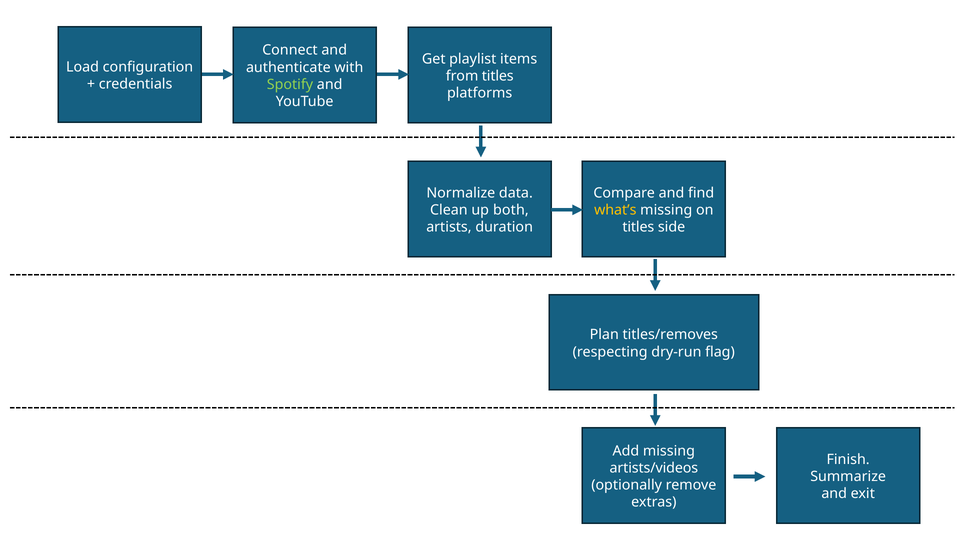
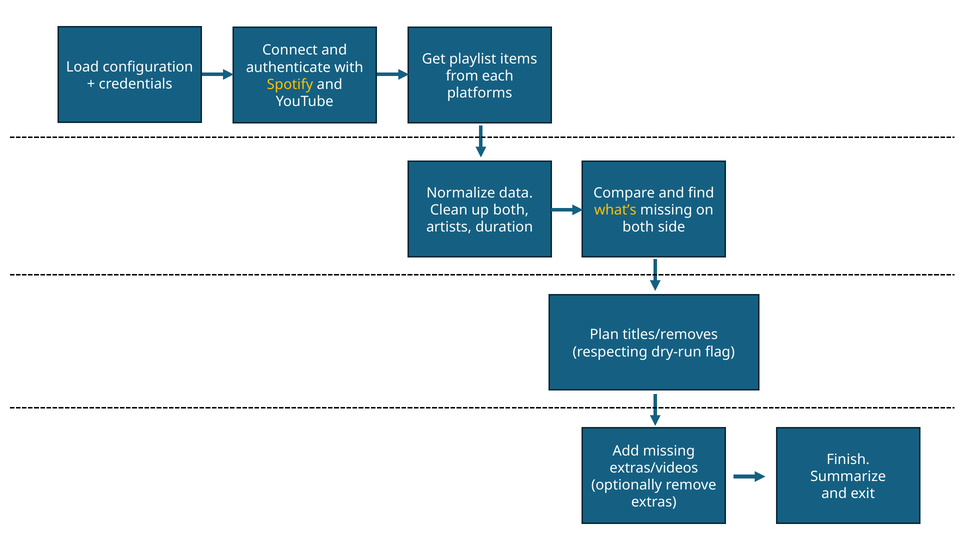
from titles: titles -> each
Spotify colour: light green -> yellow
titles at (638, 227): titles -> both
artists/videos: artists/videos -> extras/videos
